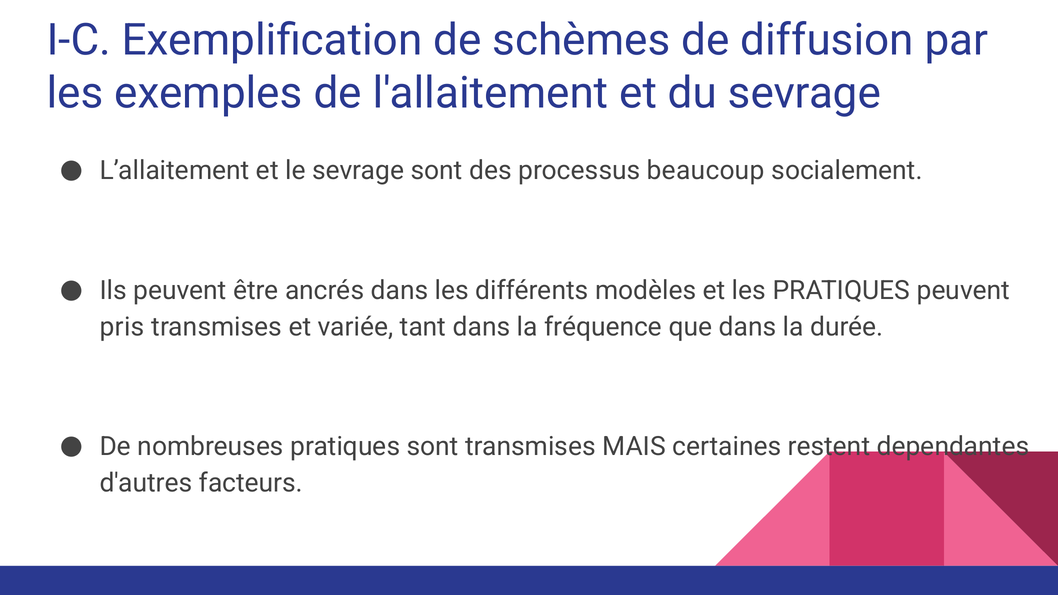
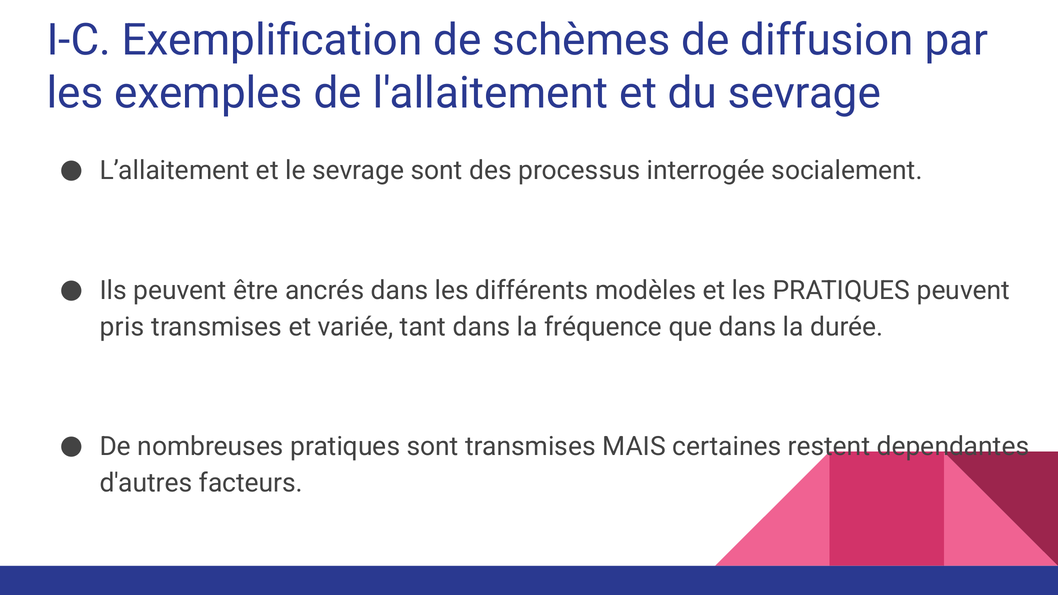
beaucoup: beaucoup -> interrogée
